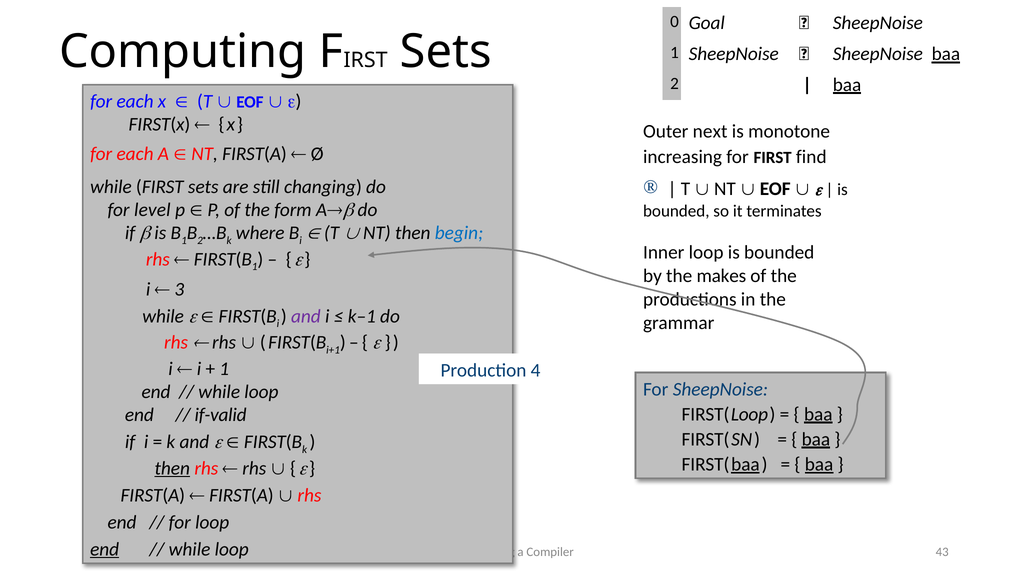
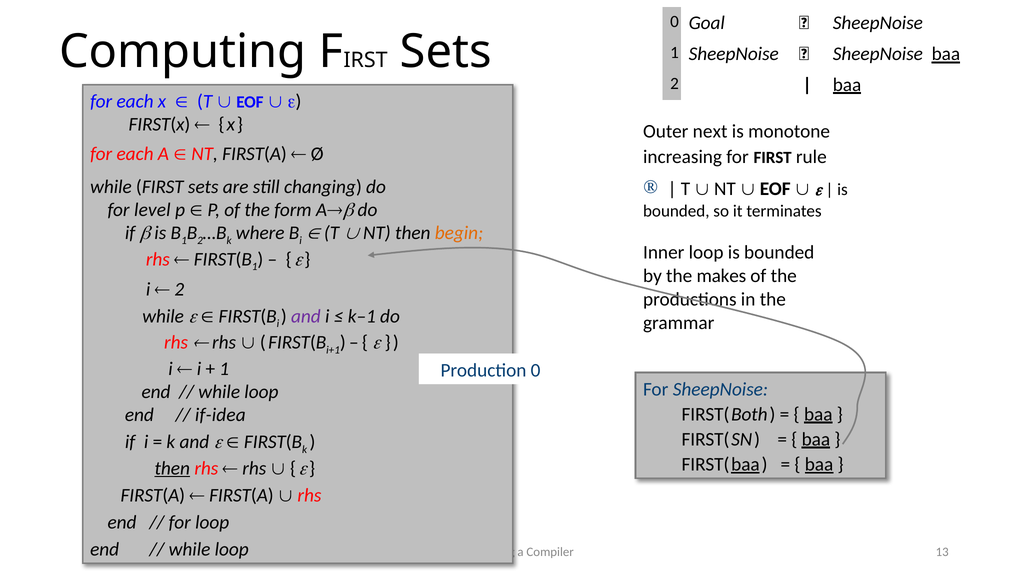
find: find -> rule
begin colour: blue -> orange
3 at (179, 289): 3 -> 2
Production 4: 4 -> 0
FIRST( Loop: Loop -> Both
if-valid: if-valid -> if-idea
end at (105, 549) underline: present -> none
43: 43 -> 13
